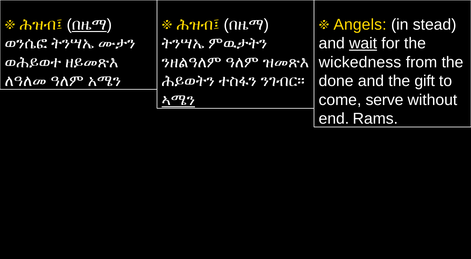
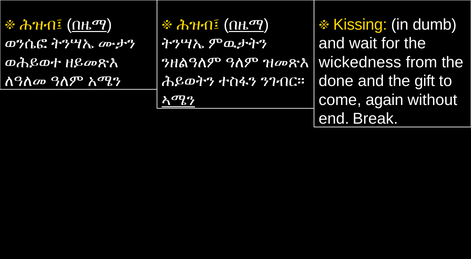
በዜማ at (246, 25) underline: none -> present
Angels: Angels -> Kissing
stead: stead -> dumb
wait underline: present -> none
serve: serve -> again
Rams: Rams -> Break
